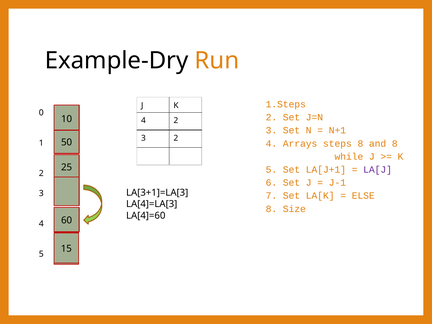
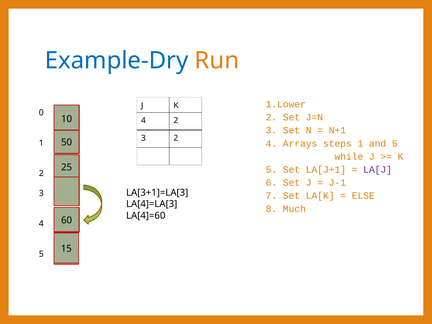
Example-Dry colour: black -> blue
1.Steps: 1.Steps -> 1.Lower
steps 8: 8 -> 1
and 8: 8 -> 5
Size: Size -> Much
